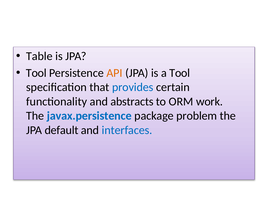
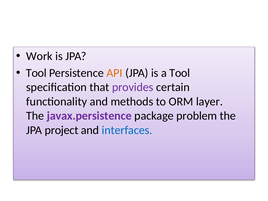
Table: Table -> Work
provides colour: blue -> purple
abstracts: abstracts -> methods
work: work -> layer
javax.persistence colour: blue -> purple
default: default -> project
